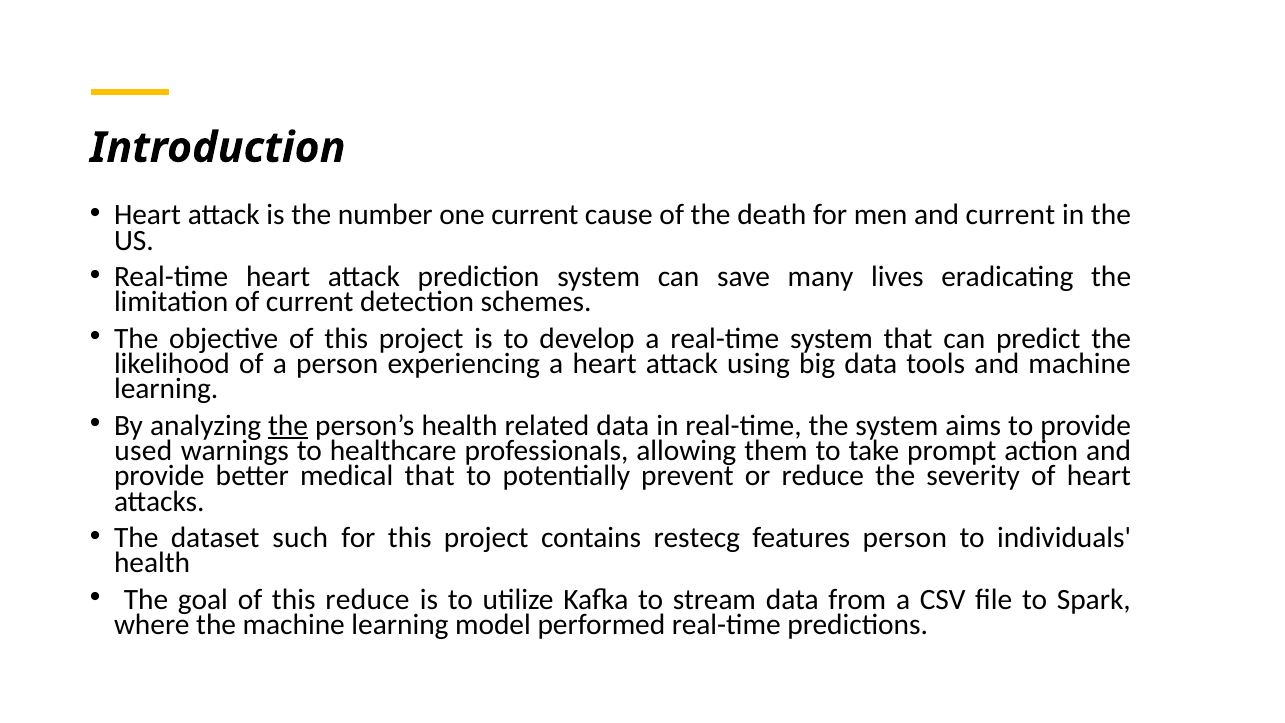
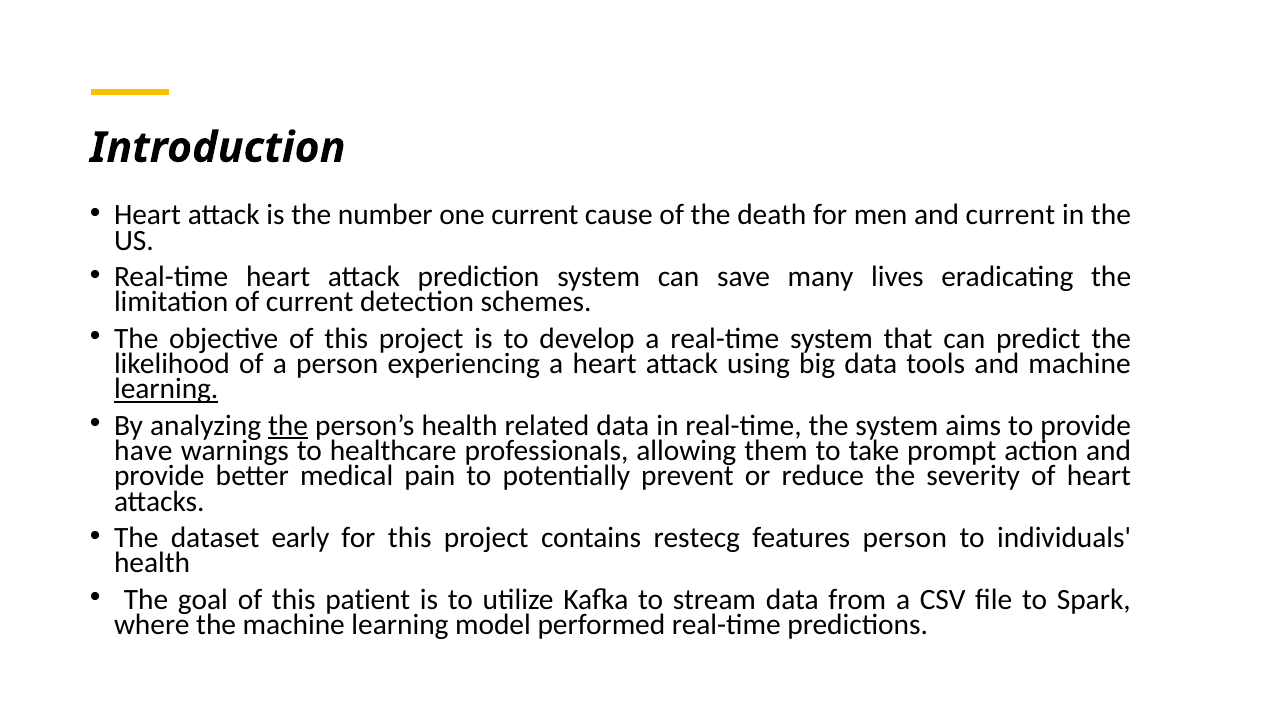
learning at (166, 389) underline: none -> present
used: used -> have
medical that: that -> pain
such: such -> early
this reduce: reduce -> patient
